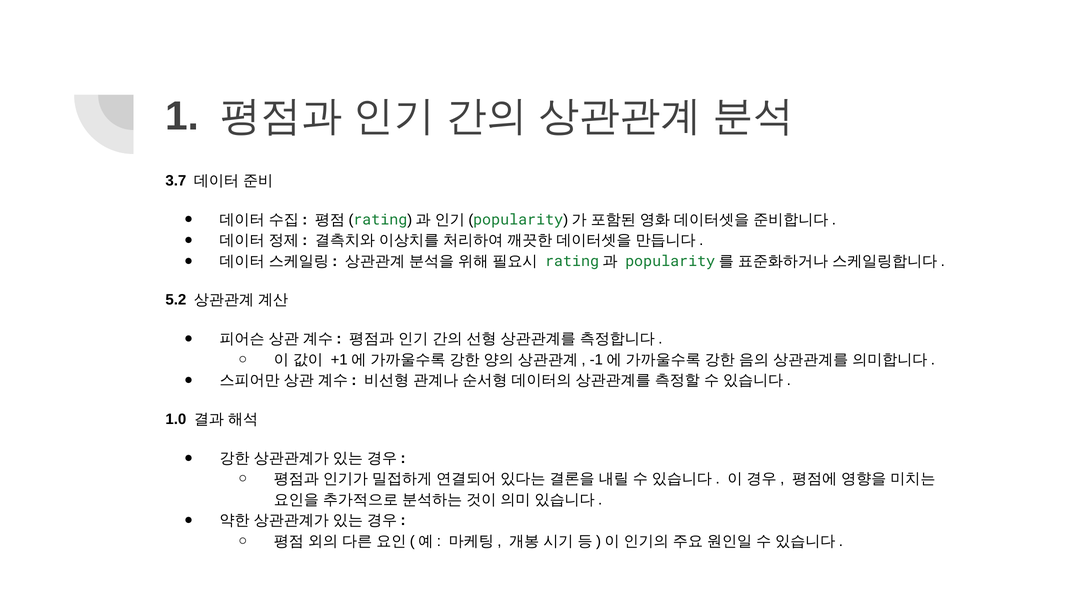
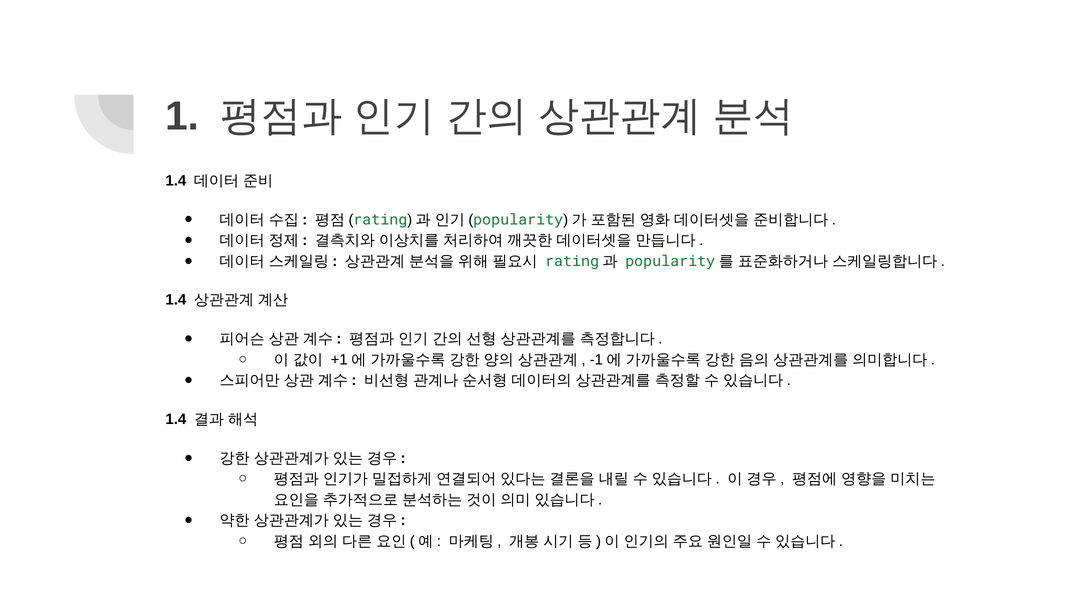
3.7 at (176, 181): 3.7 -> 1.4
5.2 at (176, 300): 5.2 -> 1.4
1.0 at (176, 419): 1.0 -> 1.4
